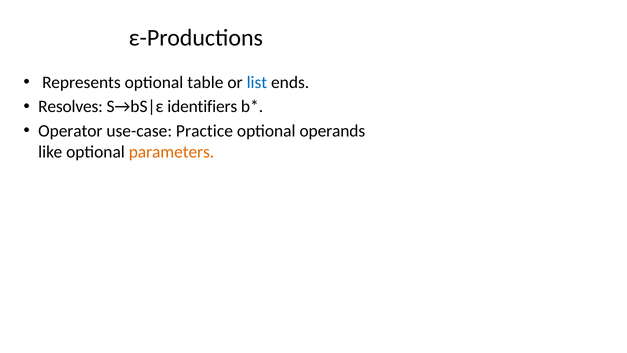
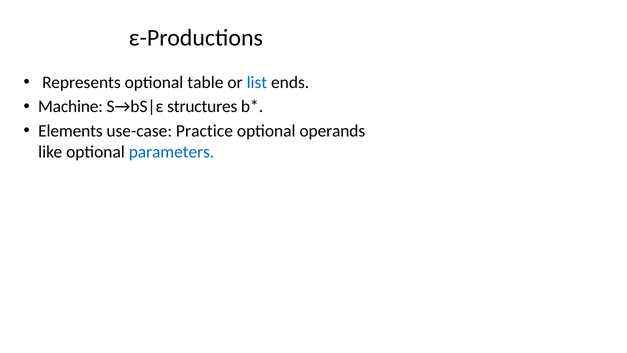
Resolves: Resolves -> Machine
identifiers: identifiers -> structures
Operator: Operator -> Elements
parameters colour: orange -> blue
